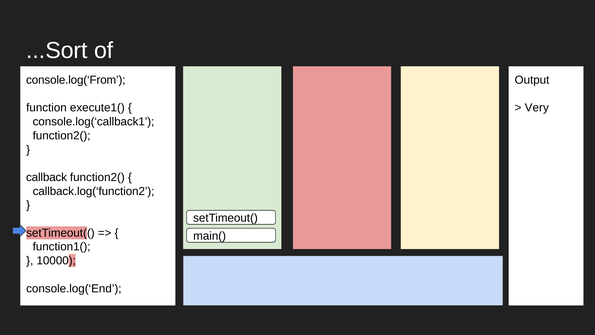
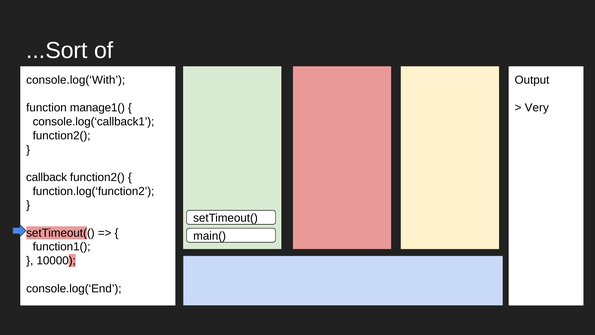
console.log(‘From: console.log(‘From -> console.log(‘With
execute1(: execute1( -> manage1(
callback.log(‘function2: callback.log(‘function2 -> function.log(‘function2
